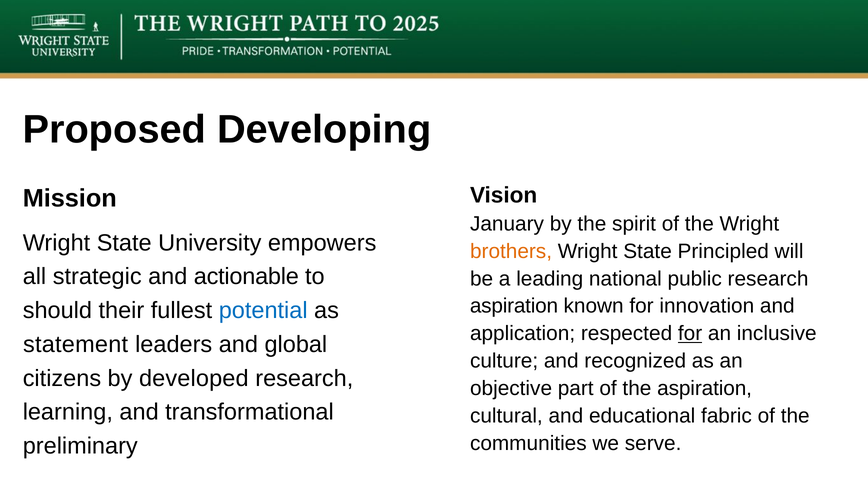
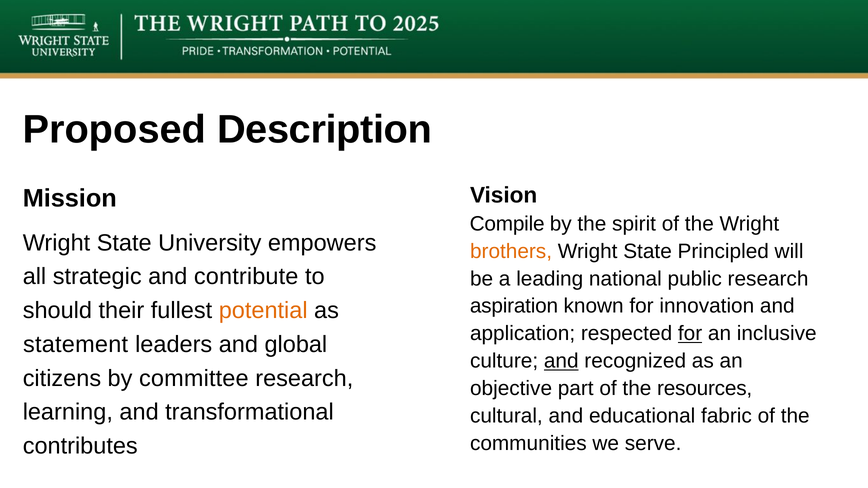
Developing: Developing -> Description
January: January -> Compile
actionable: actionable -> contribute
potential colour: blue -> orange
and at (561, 361) underline: none -> present
developed: developed -> committee
the aspiration: aspiration -> resources
preliminary: preliminary -> contributes
